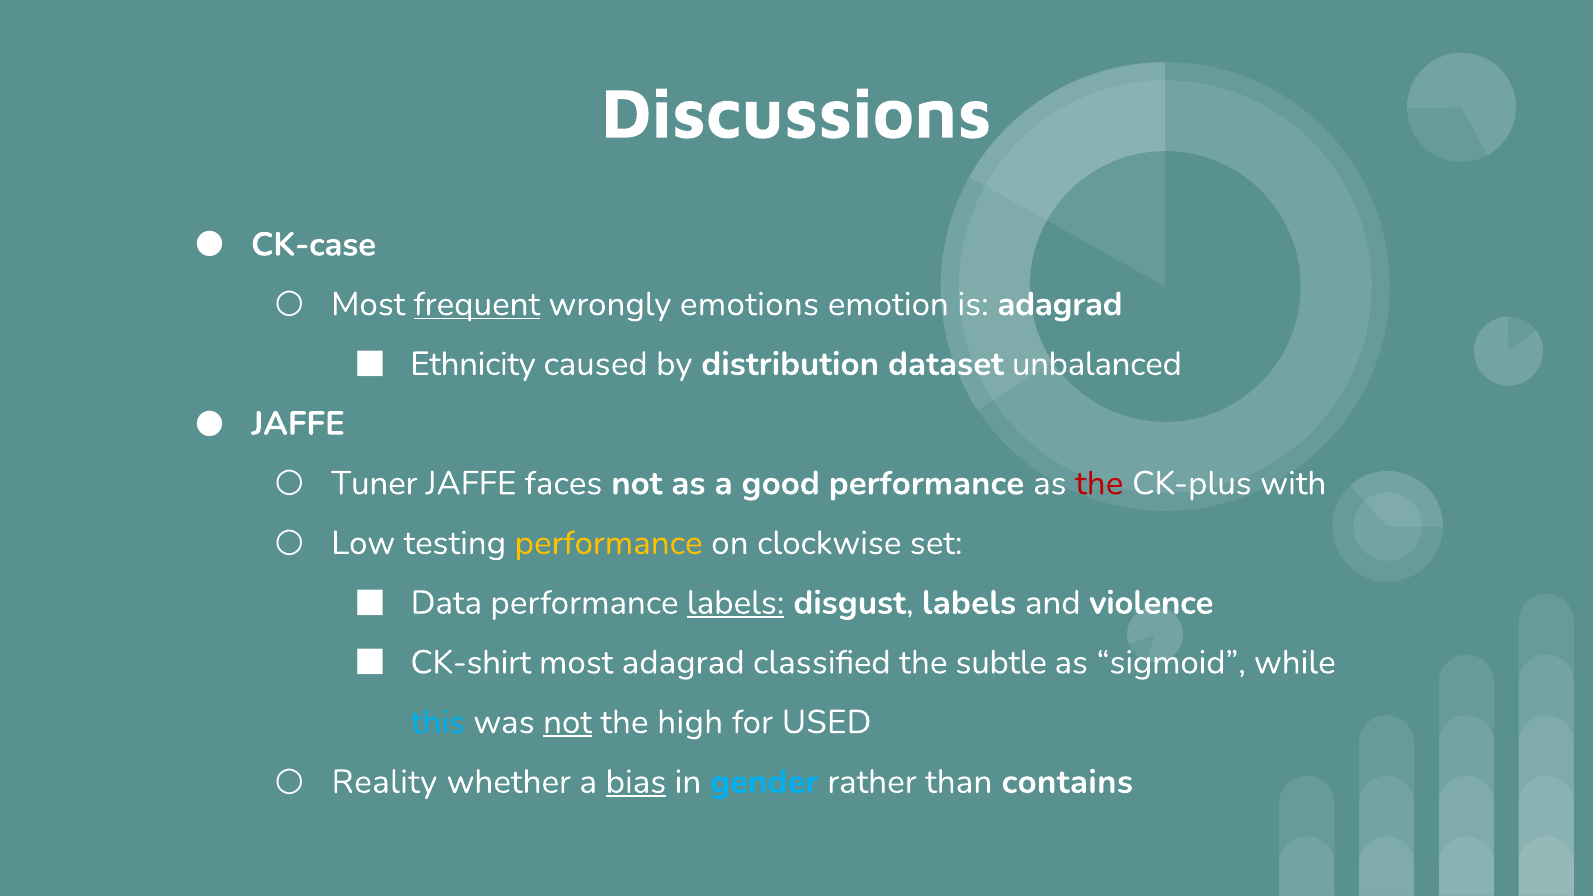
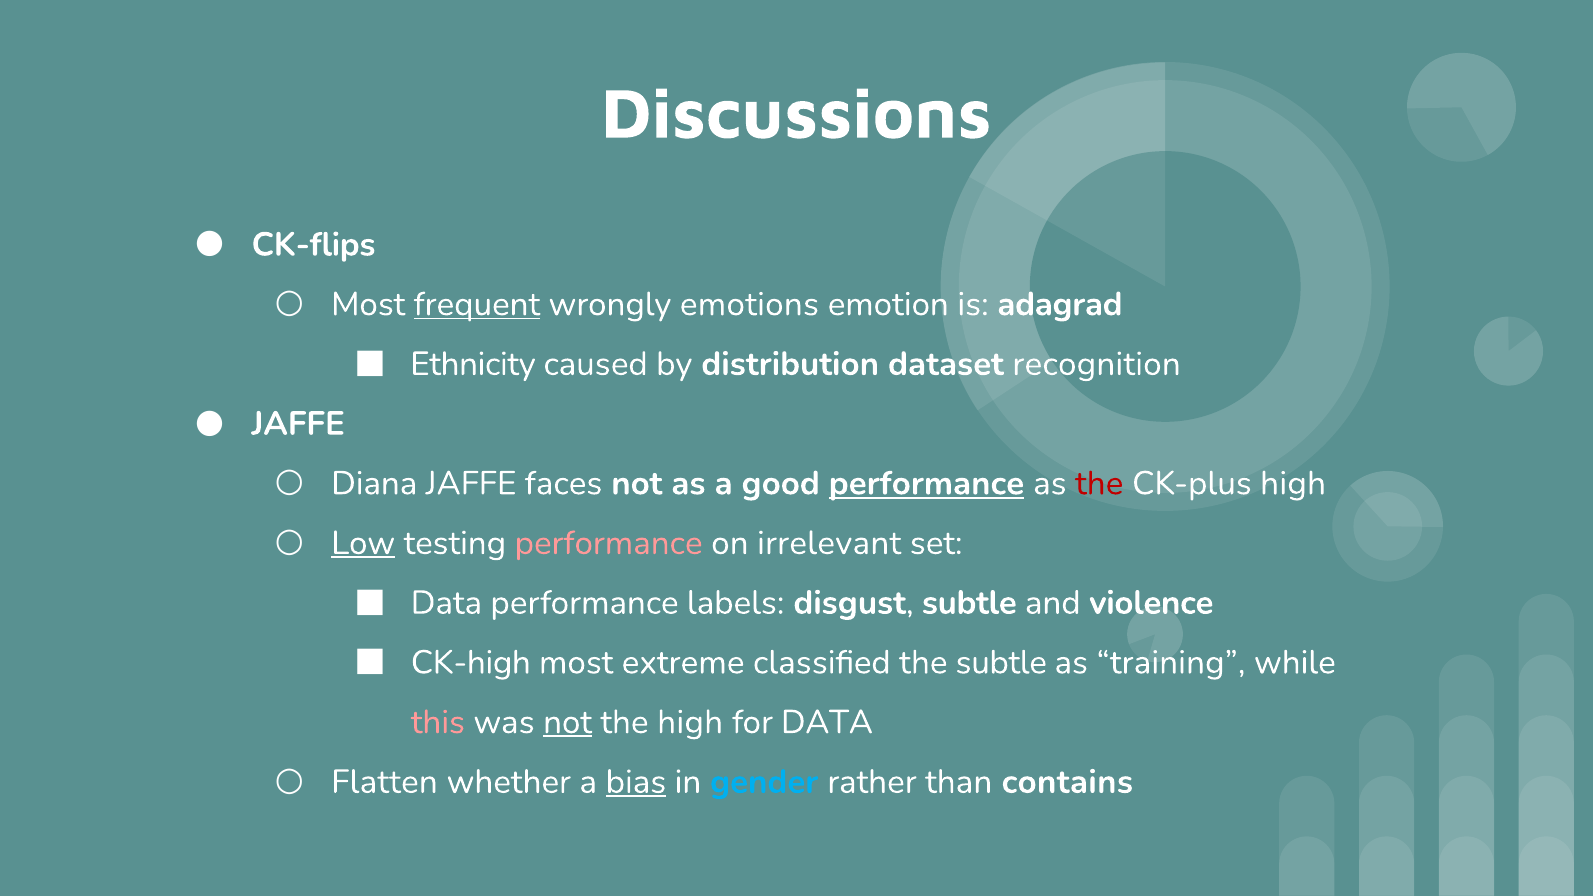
CK-case: CK-case -> CK-flips
unbalanced: unbalanced -> recognition
Tuner: Tuner -> Diana
performance at (926, 483) underline: none -> present
CK-plus with: with -> high
Low underline: none -> present
performance at (609, 543) colour: yellow -> pink
clockwise: clockwise -> irrelevant
labels at (736, 603) underline: present -> none
disgust labels: labels -> subtle
CK-shirt: CK-shirt -> CK-high
most adagrad: adagrad -> extreme
sigmoid: sigmoid -> training
this colour: light blue -> pink
for USED: USED -> DATA
Reality: Reality -> Flatten
